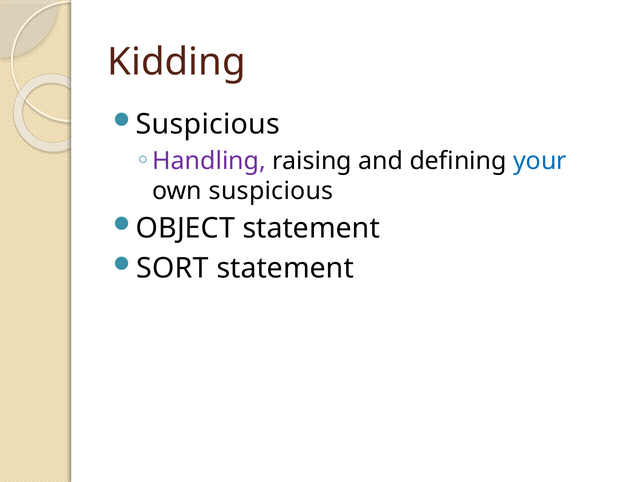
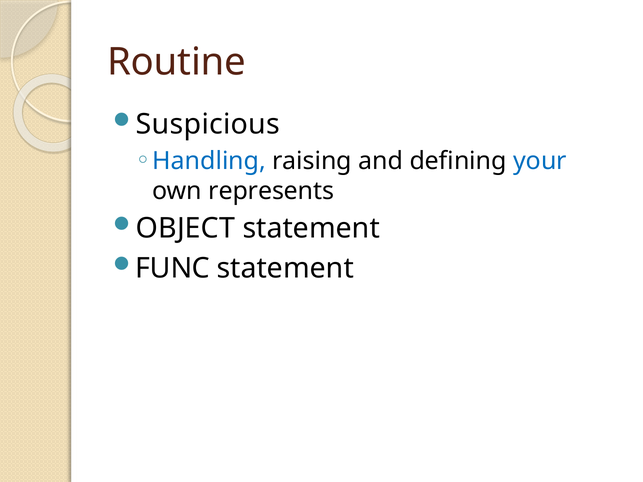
Kidding: Kidding -> Routine
Handling colour: purple -> blue
own suspicious: suspicious -> represents
SORT: SORT -> FUNC
